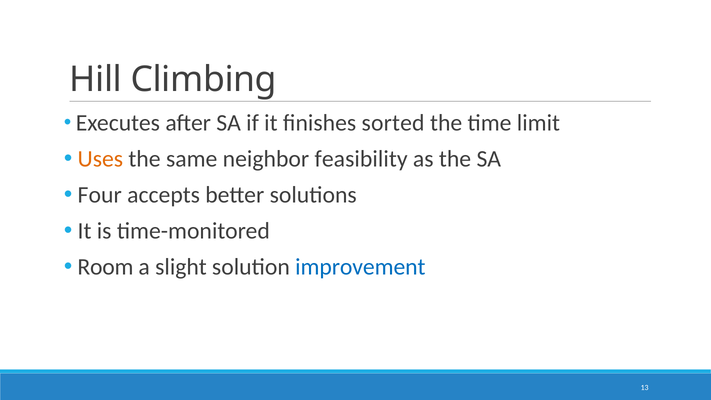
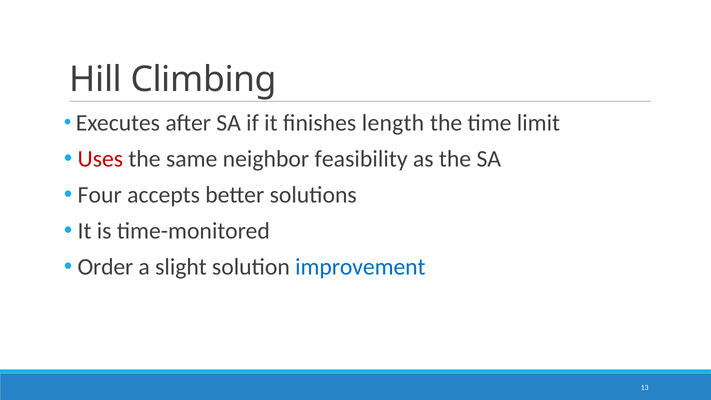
sorted: sorted -> length
Uses colour: orange -> red
Room: Room -> Order
